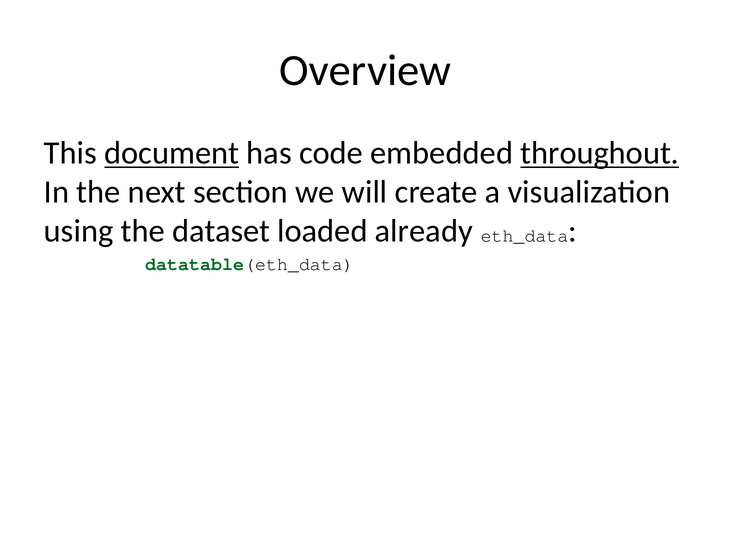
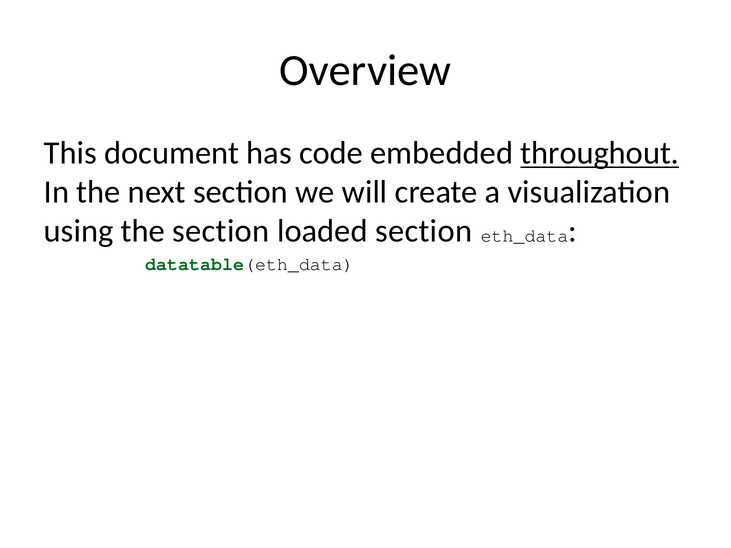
document underline: present -> none
the dataset: dataset -> section
loaded already: already -> section
